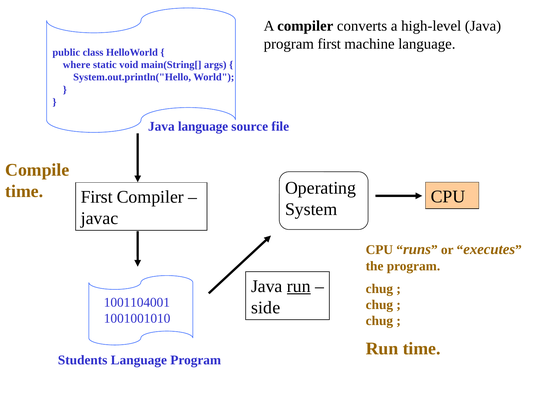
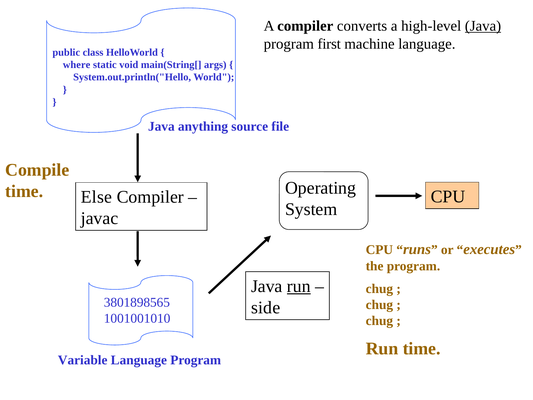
Java at (483, 26) underline: none -> present
Java language: language -> anything
First at (97, 197): First -> Else
1001104001: 1001104001 -> 3801898565
Students: Students -> Variable
